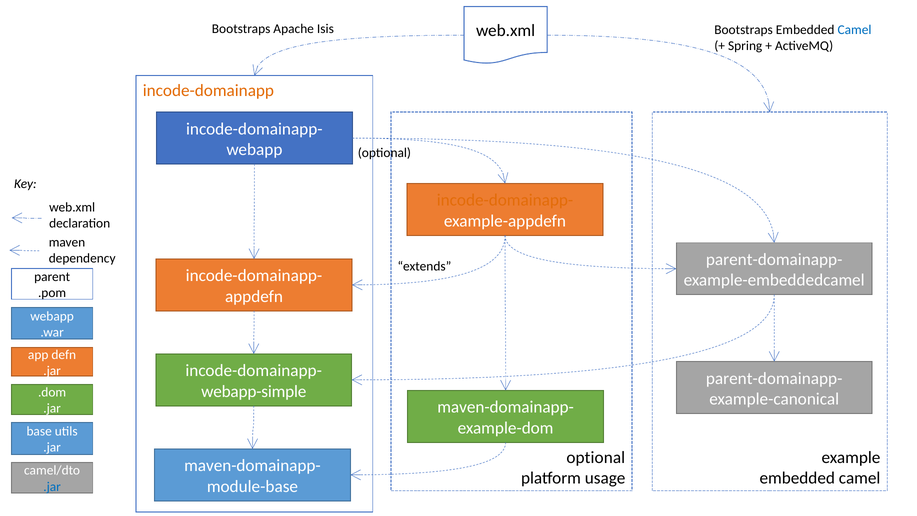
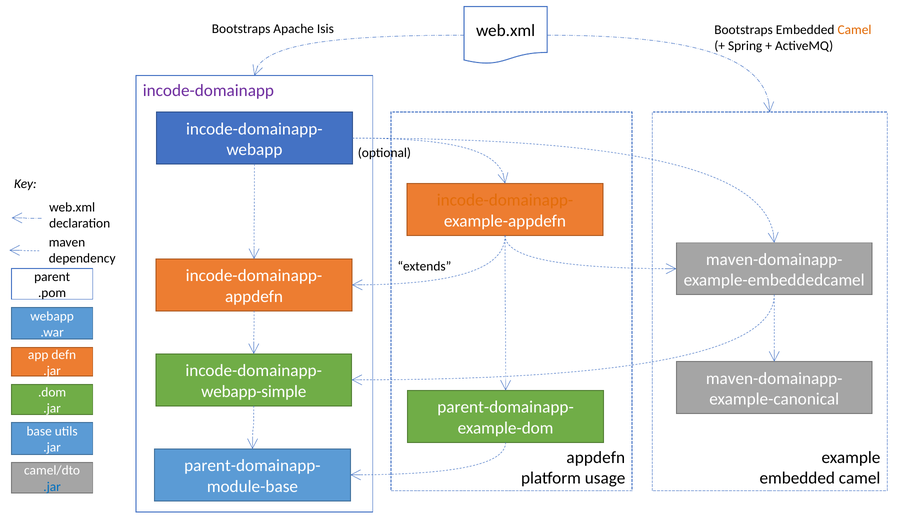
Camel at (855, 30) colour: blue -> orange
incode-domainapp colour: orange -> purple
parent-domainapp- at (774, 260): parent-domainapp- -> maven-domainapp-
parent-domainapp- at (774, 378): parent-domainapp- -> maven-domainapp-
maven-domainapp- at (506, 407): maven-domainapp- -> parent-domainapp-
optional at (596, 457): optional -> appdefn
maven-domainapp- at (252, 466): maven-domainapp- -> parent-domainapp-
